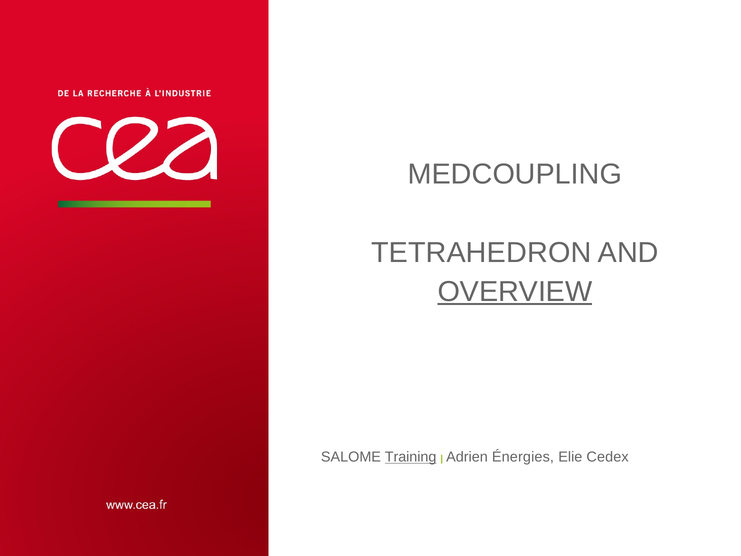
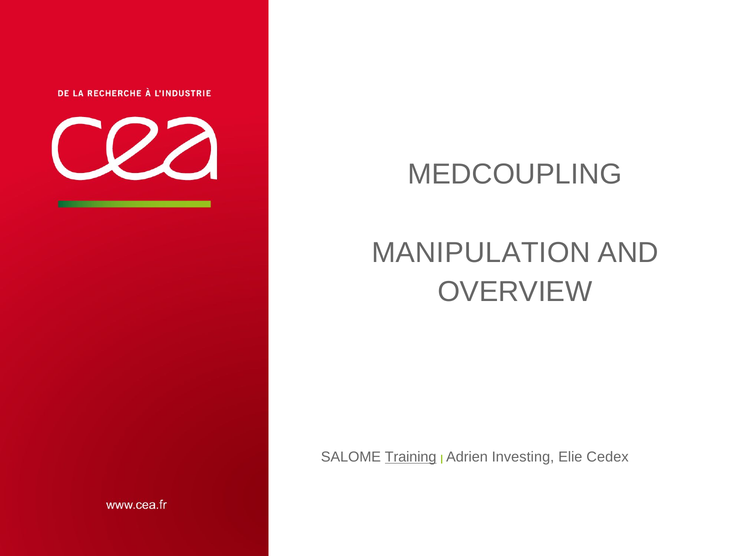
TETRAHEDRON: TETRAHEDRON -> MANIPULATION
OVERVIEW underline: present -> none
Énergies: Énergies -> Investing
